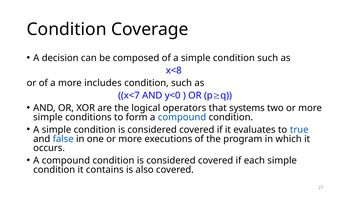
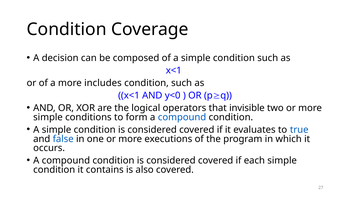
x<8 at (174, 70): x<8 -> x<1
x<7 at (129, 95): x<7 -> x<1
systems: systems -> invisible
